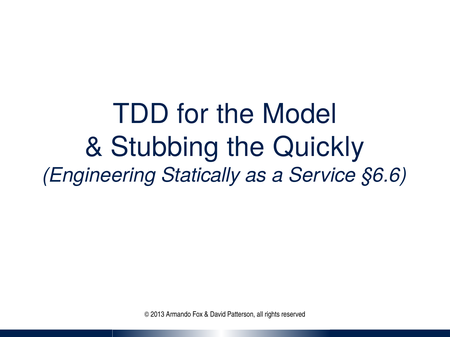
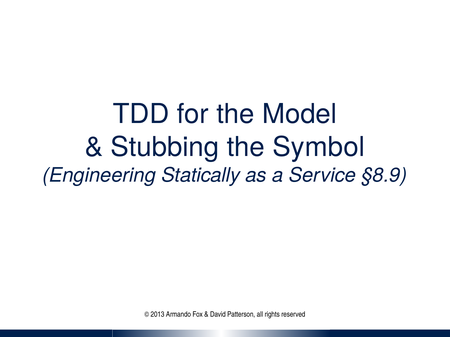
Quickly: Quickly -> Symbol
§6.6: §6.6 -> §8.9
